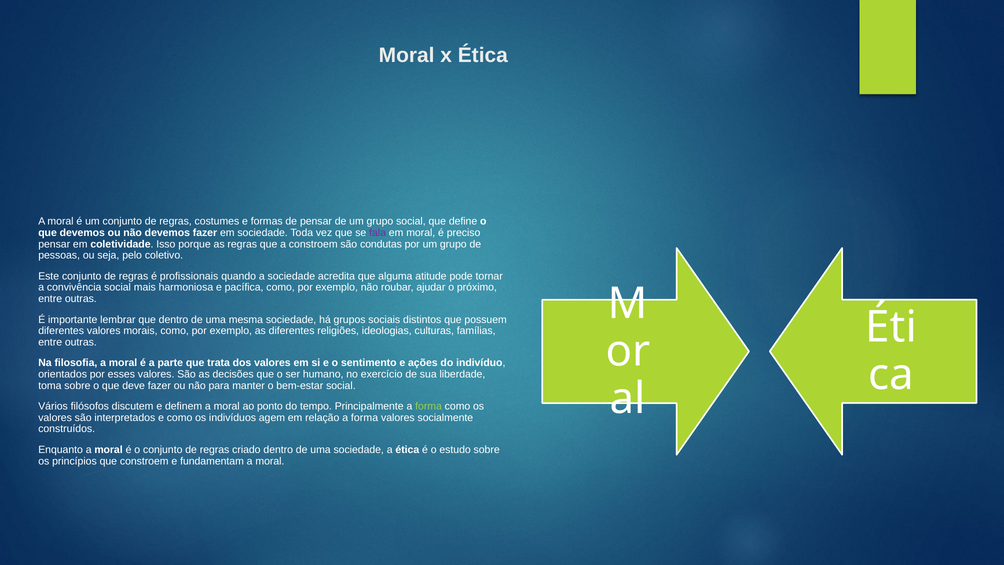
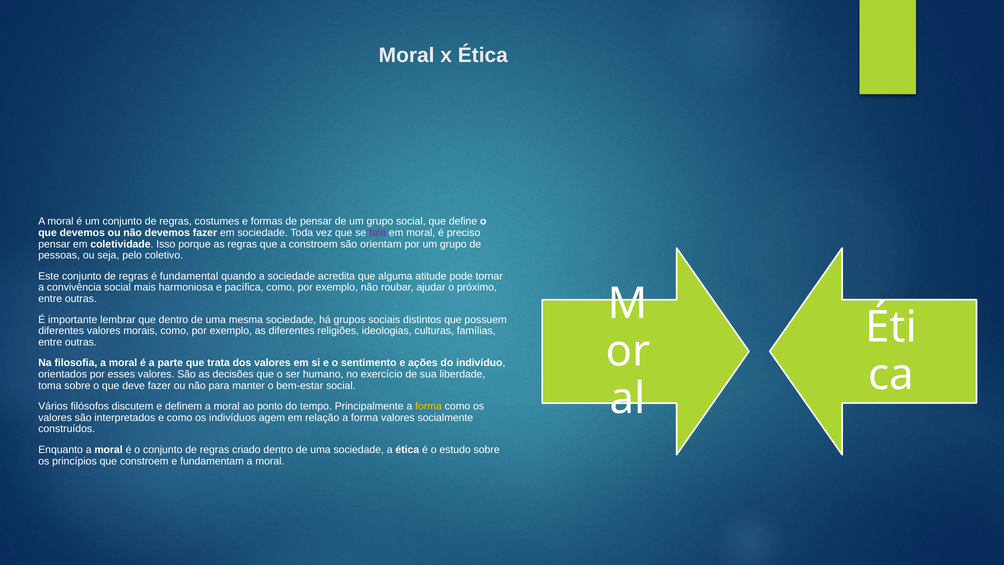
condutas: condutas -> orientam
profissionais: profissionais -> fundamental
forma at (429, 406) colour: light green -> yellow
